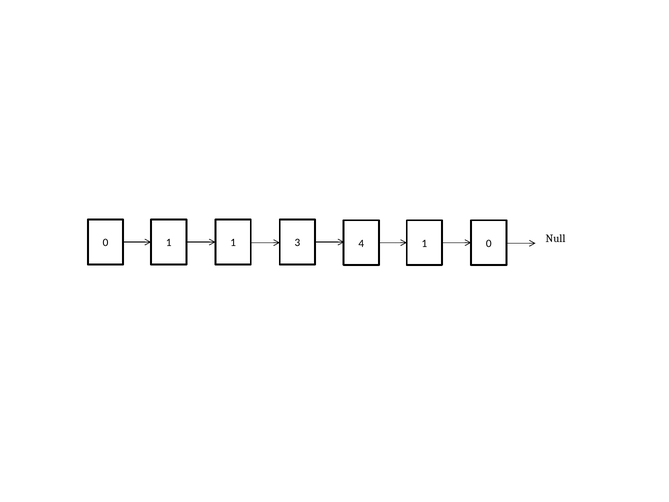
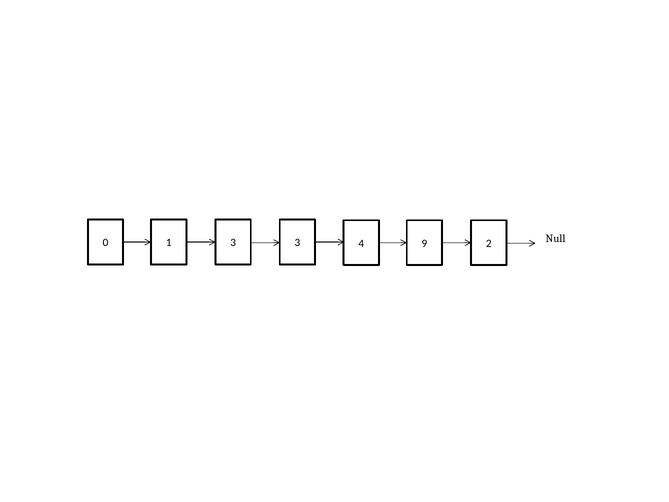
0 1: 1 -> 3
3 1: 1 -> 9
4 0: 0 -> 2
